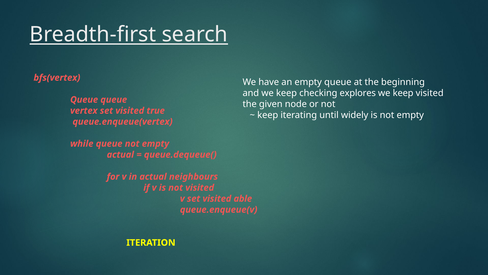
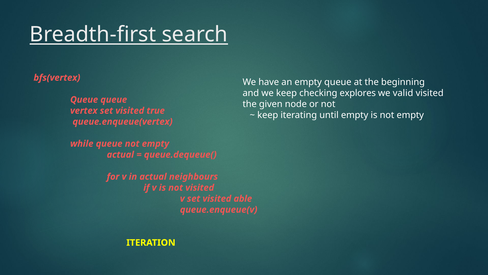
keep at (403, 93): keep -> valid
until widely: widely -> empty
